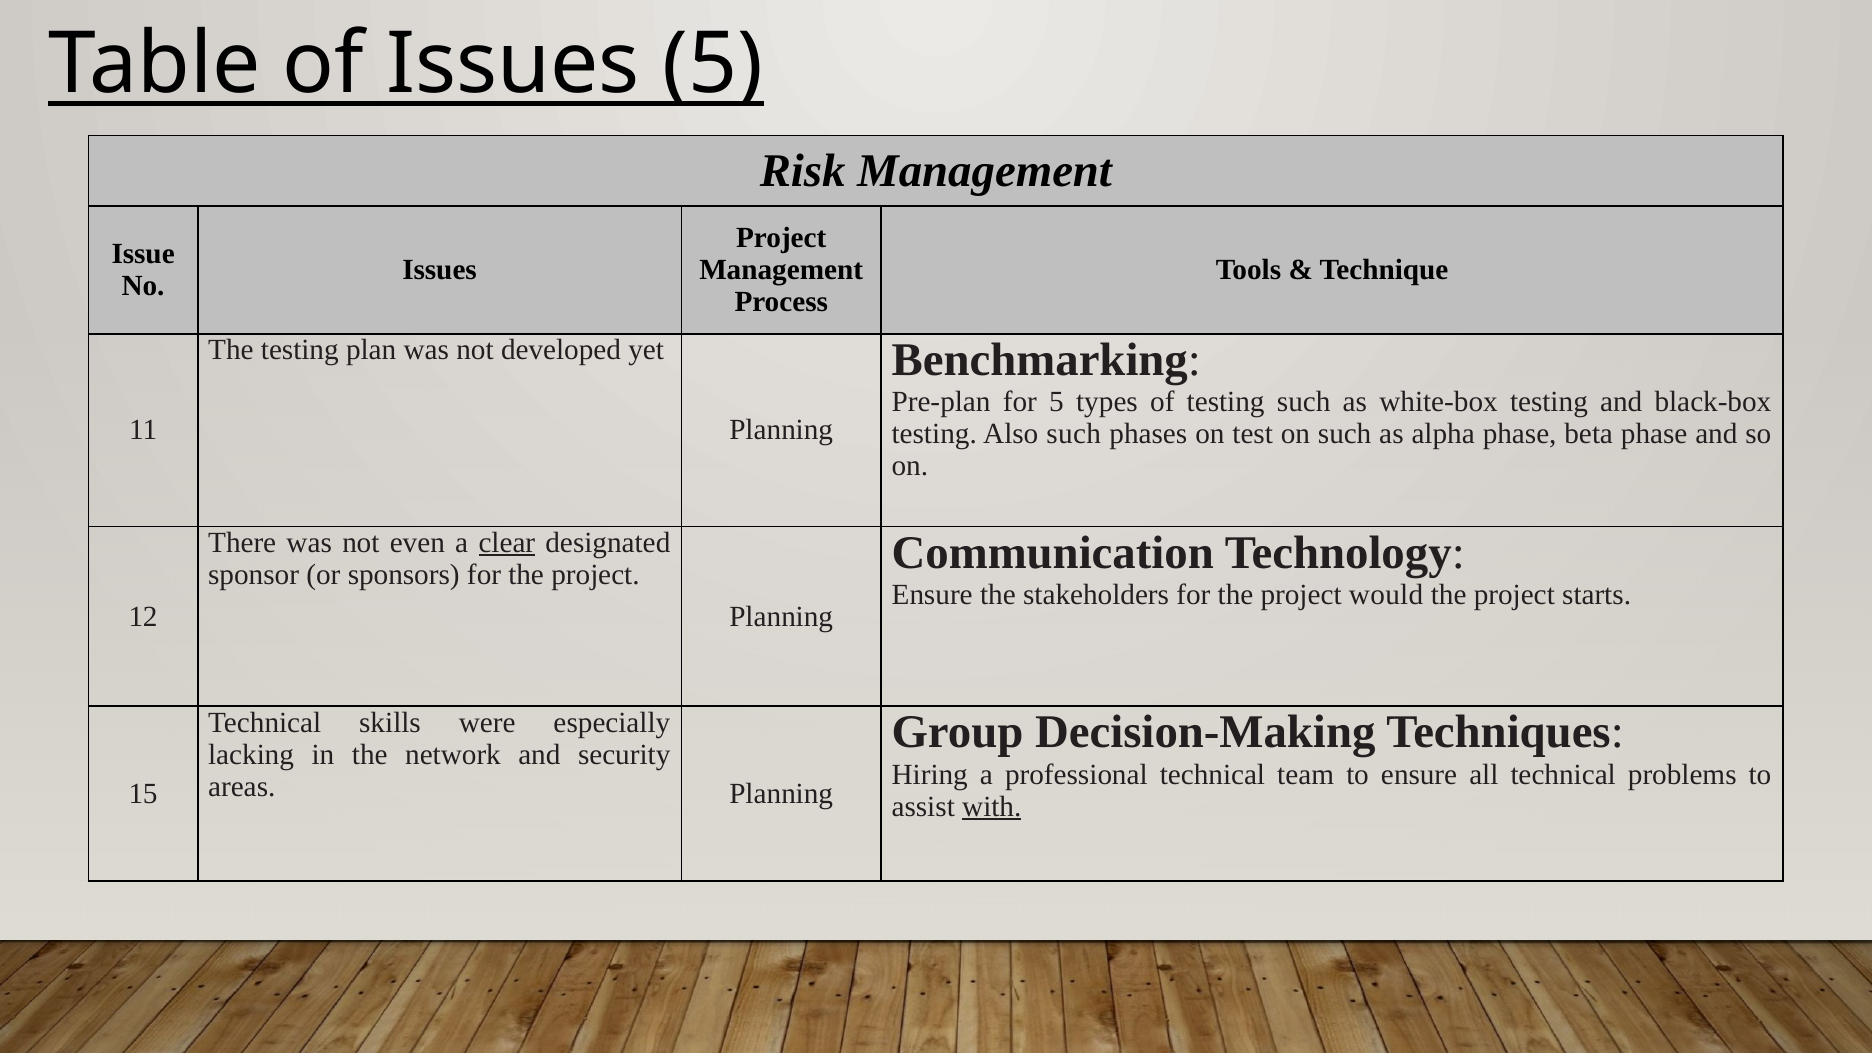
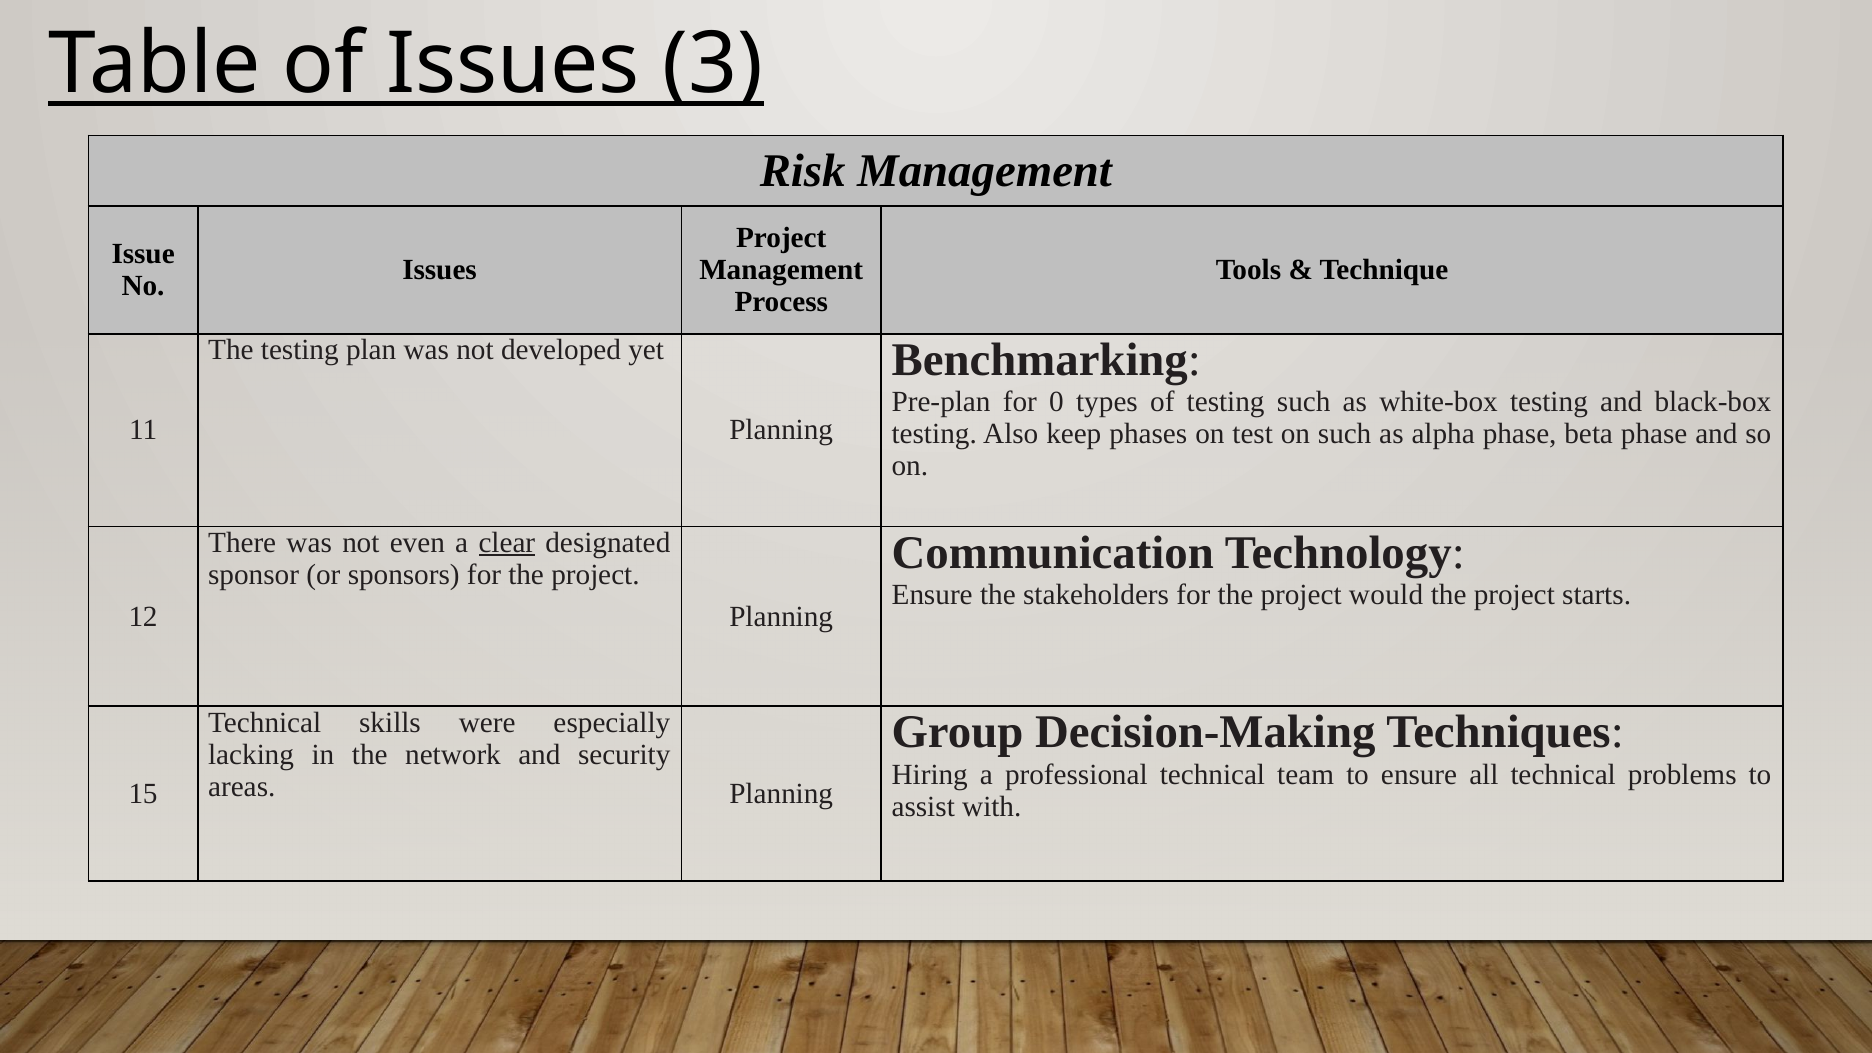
Issues 5: 5 -> 3
for 5: 5 -> 0
Also such: such -> keep
with underline: present -> none
